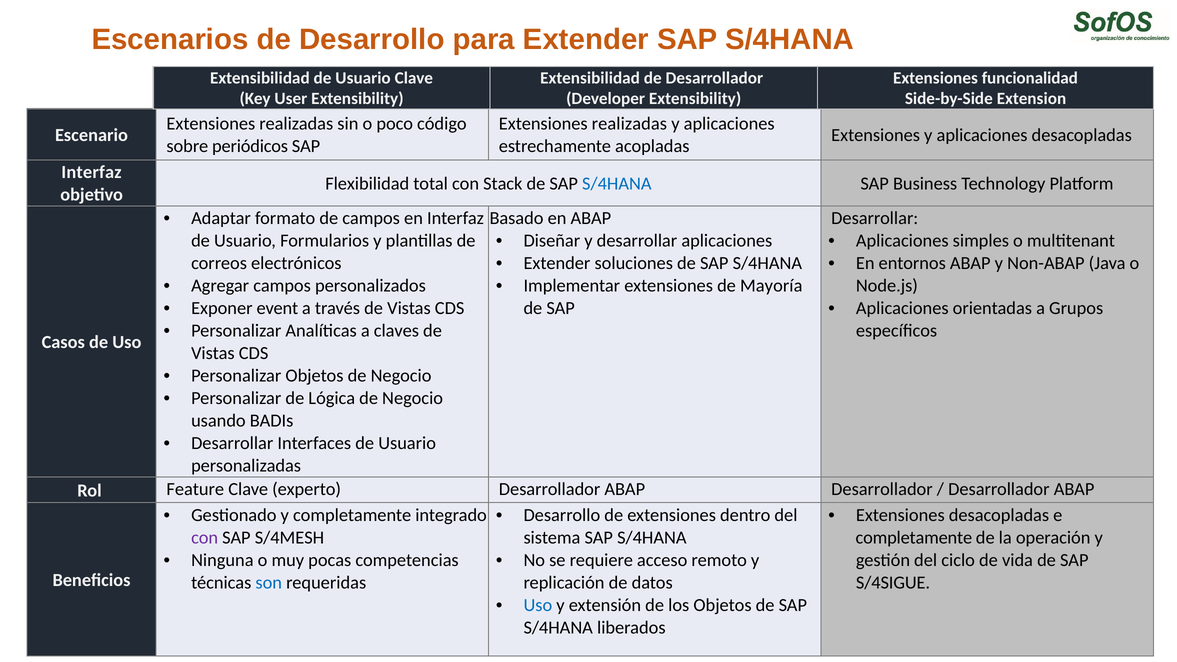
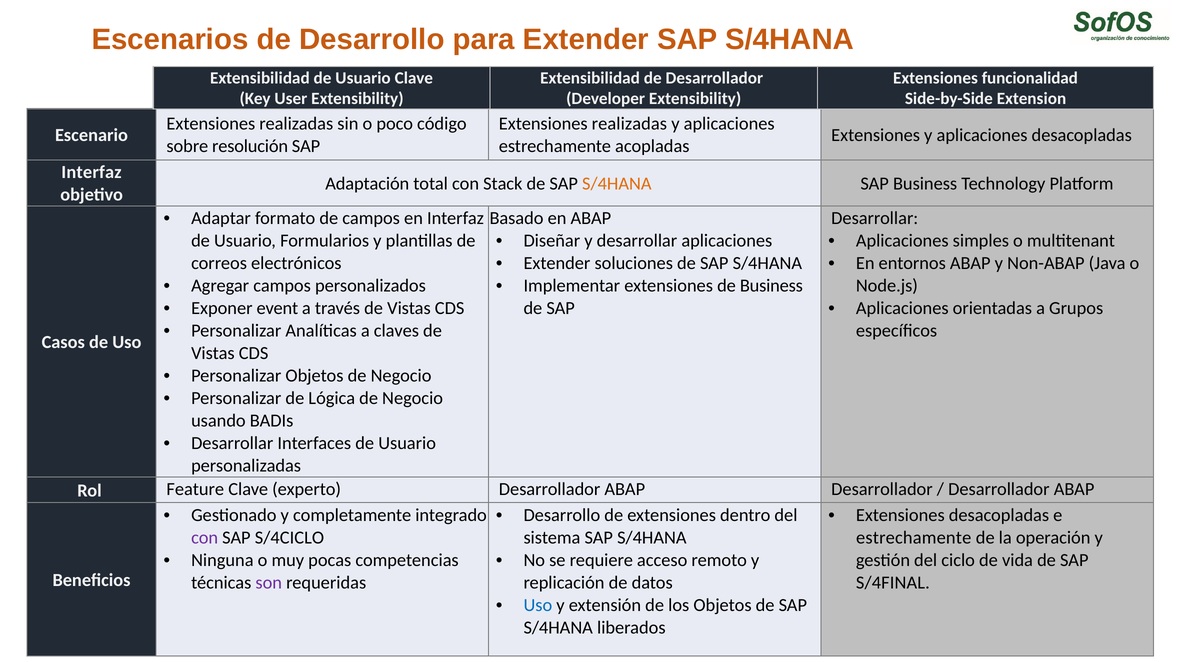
periódicos: periódicos -> resolución
Flexibilidad: Flexibilidad -> Adaptación
S/4HANA at (617, 184) colour: blue -> orange
de Mayoría: Mayoría -> Business
S/4MESH: S/4MESH -> S/4CICLO
completamente at (914, 538): completamente -> estrechamente
son colour: blue -> purple
S/4SIGUE: S/4SIGUE -> S/4FINAL
